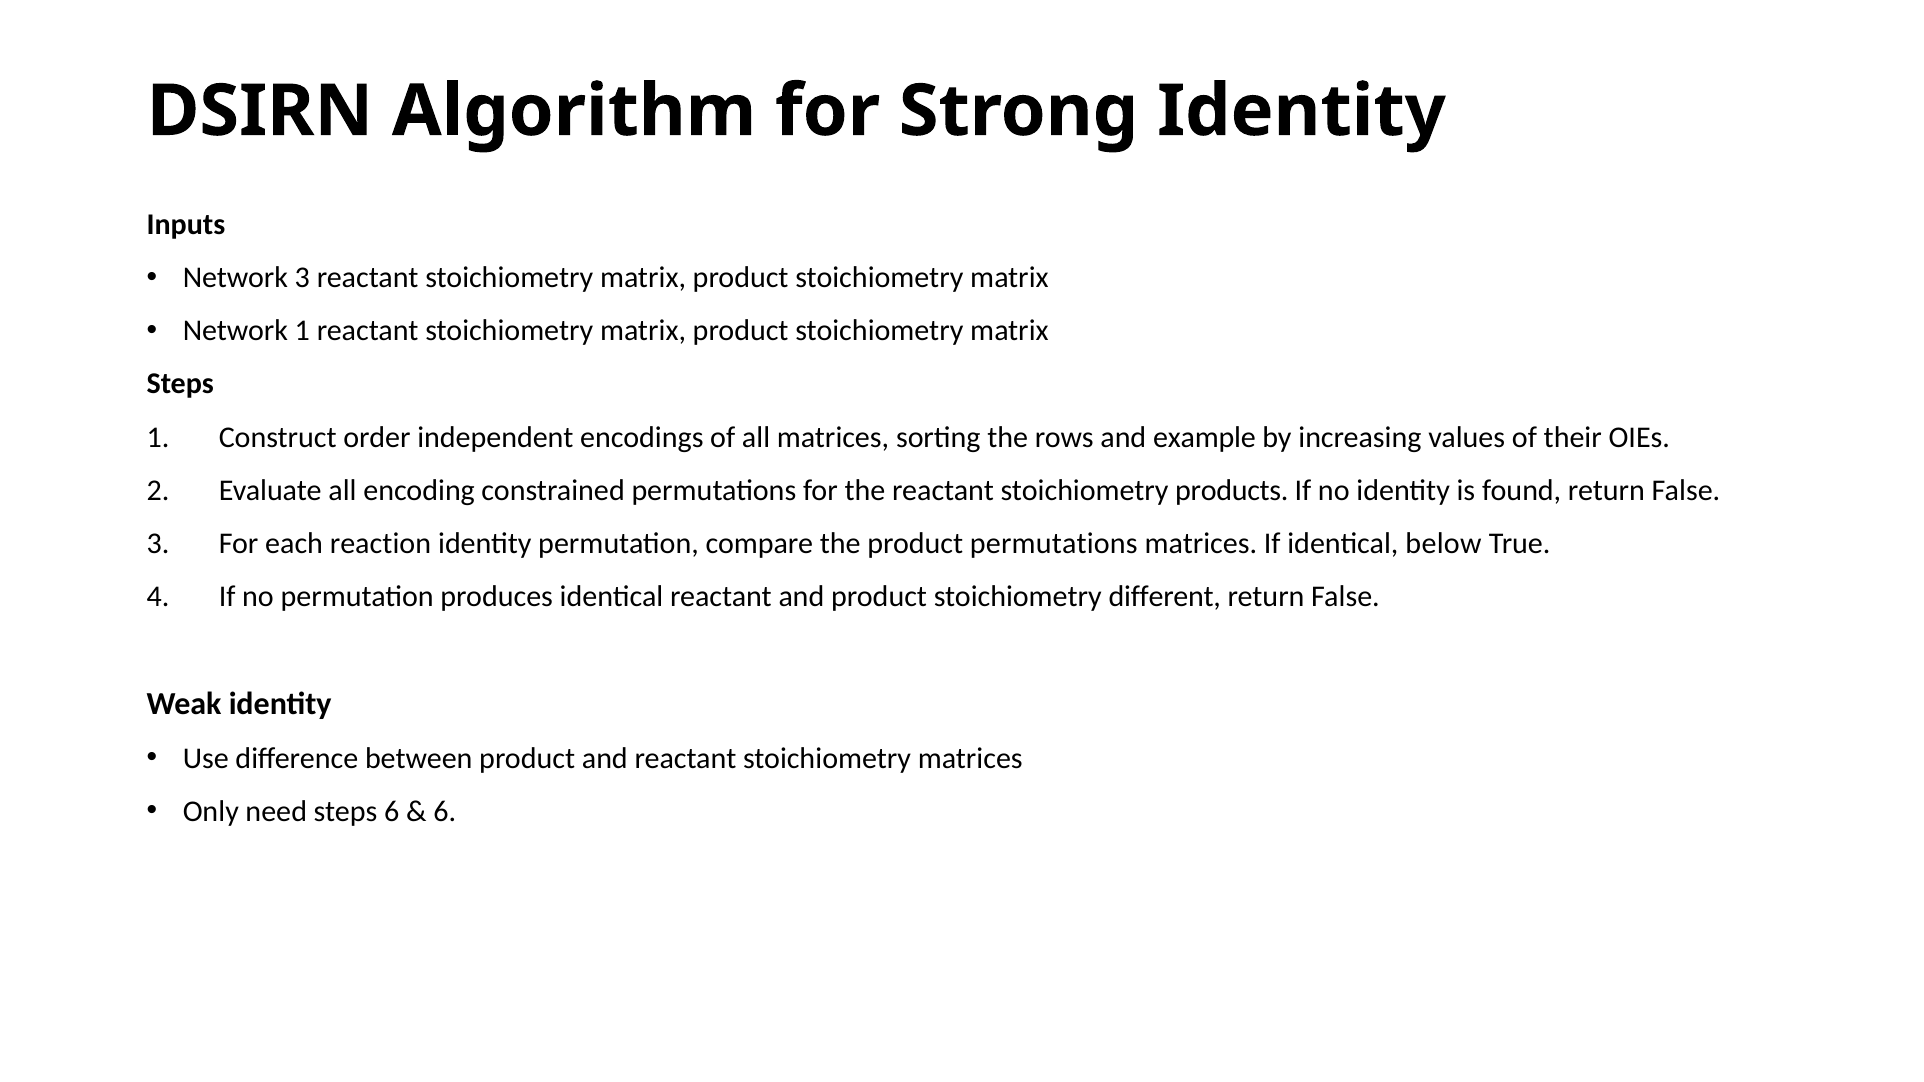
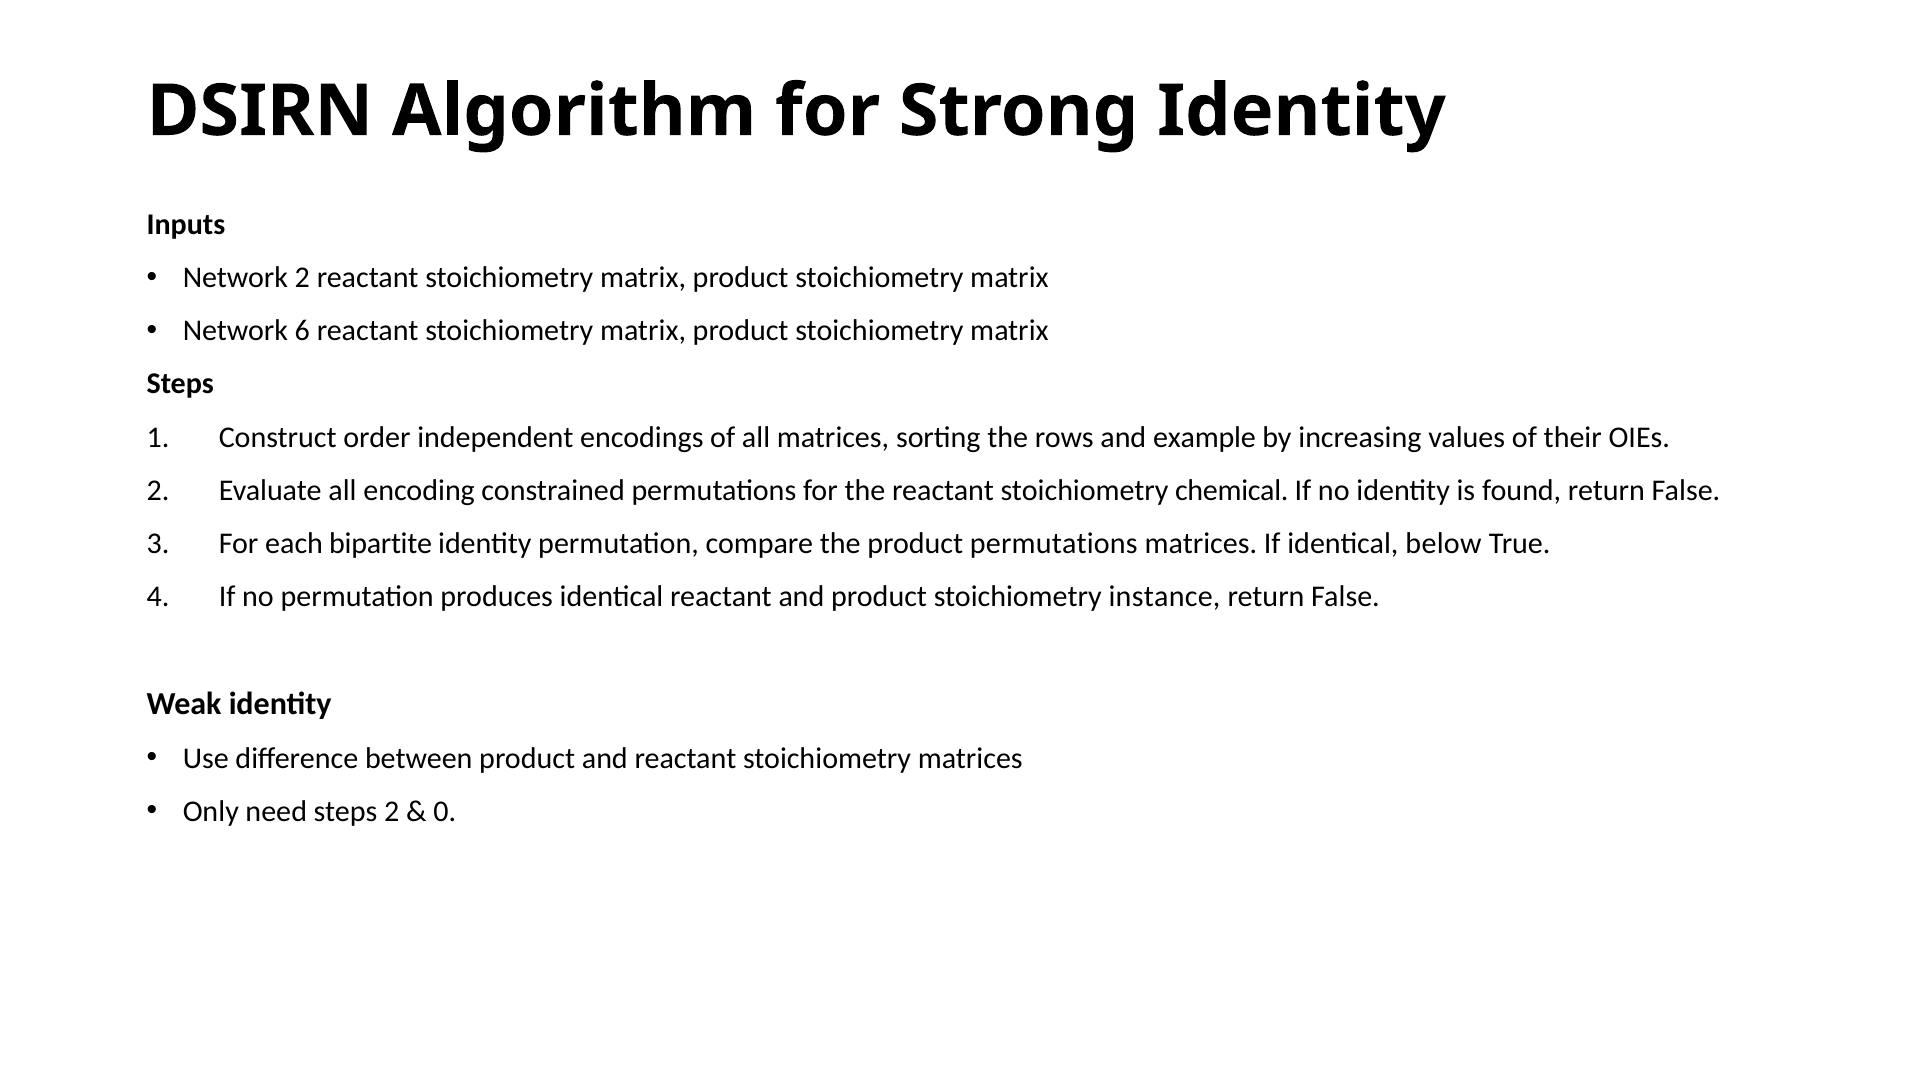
Network 3: 3 -> 2
Network 1: 1 -> 6
products: products -> chemical
reaction: reaction -> bipartite
different: different -> instance
steps 6: 6 -> 2
6 at (445, 812): 6 -> 0
